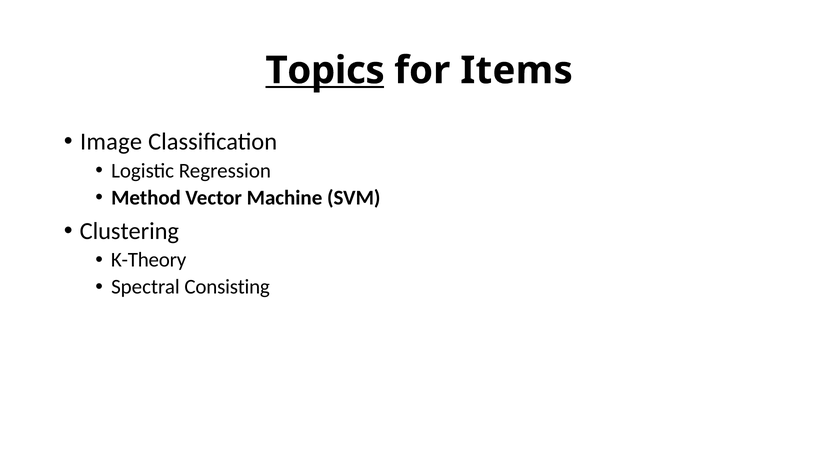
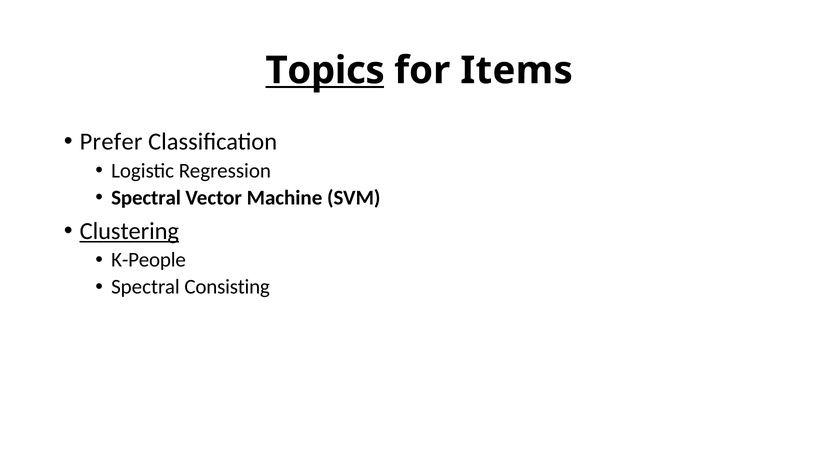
Image: Image -> Prefer
Method at (146, 198): Method -> Spectral
Clustering underline: none -> present
K-Theory: K-Theory -> K-People
